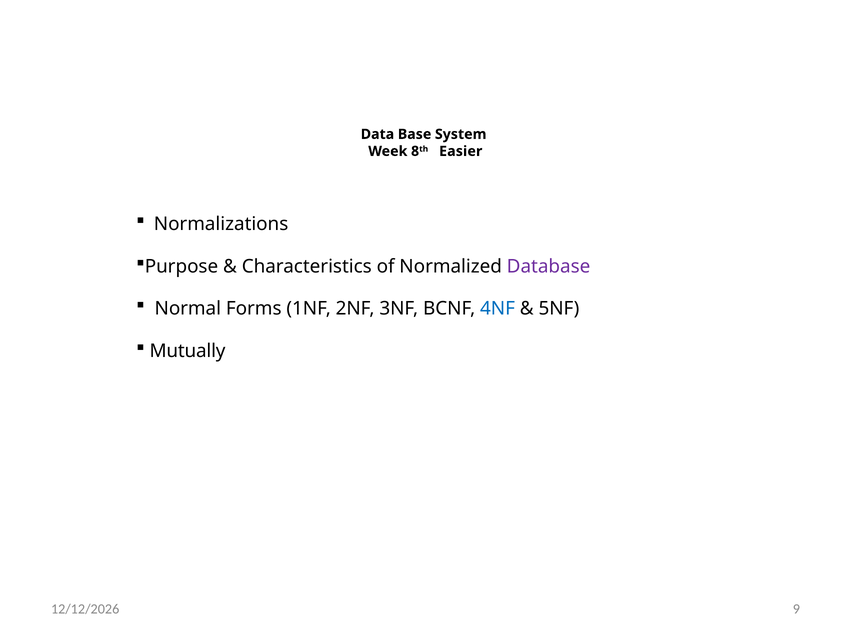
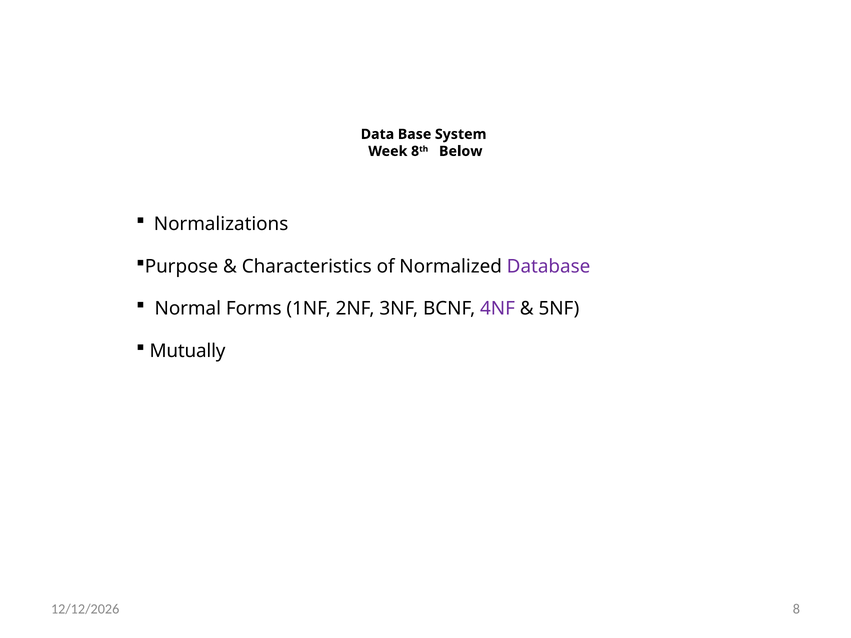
Easier: Easier -> Below
4NF colour: blue -> purple
9: 9 -> 8
